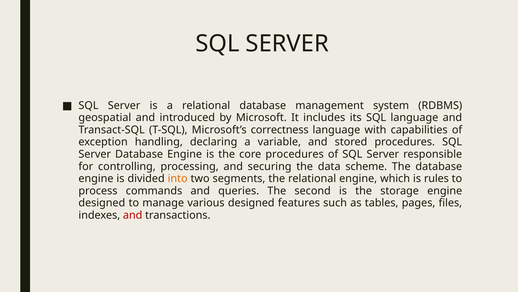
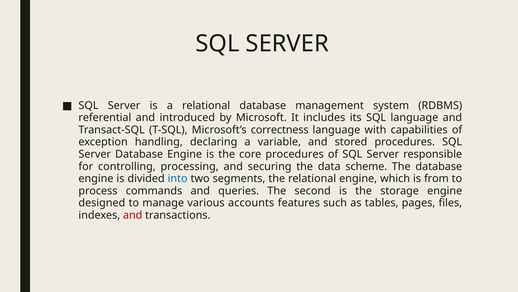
geospatial: geospatial -> referential
into colour: orange -> blue
rules: rules -> from
various designed: designed -> accounts
